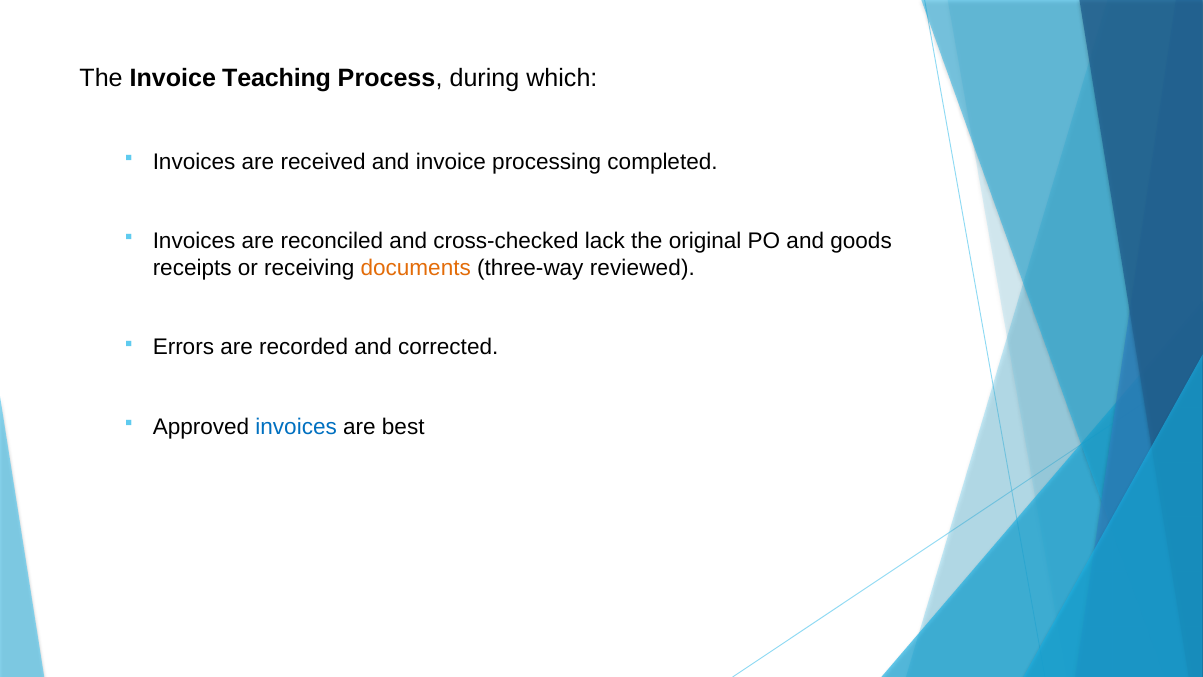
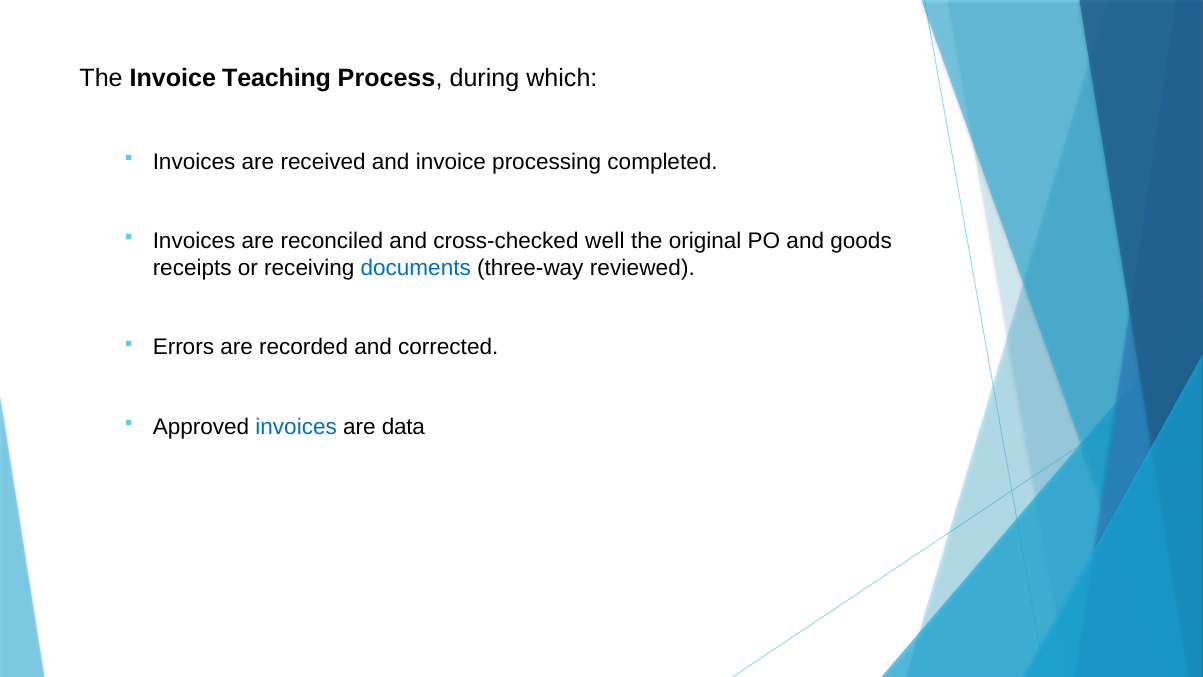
lack: lack -> well
documents colour: orange -> blue
best: best -> data
